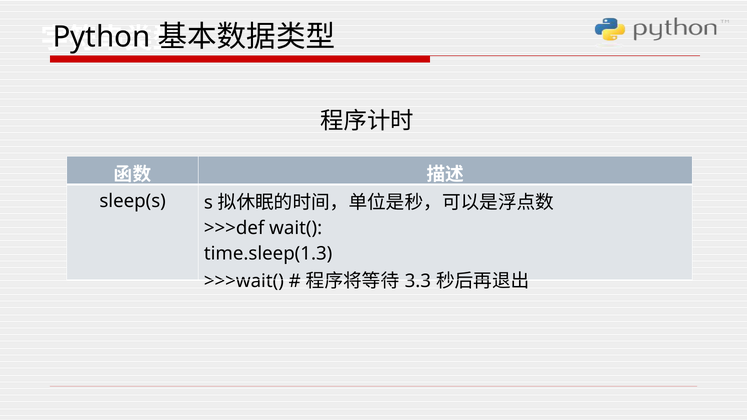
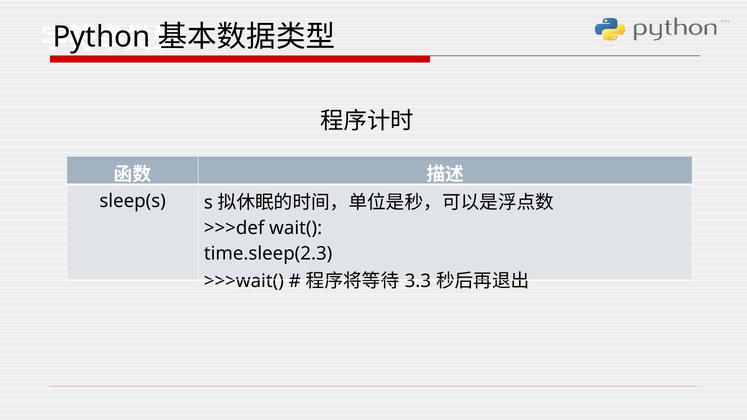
time.sleep(1.3: time.sleep(1.3 -> time.sleep(2.3
